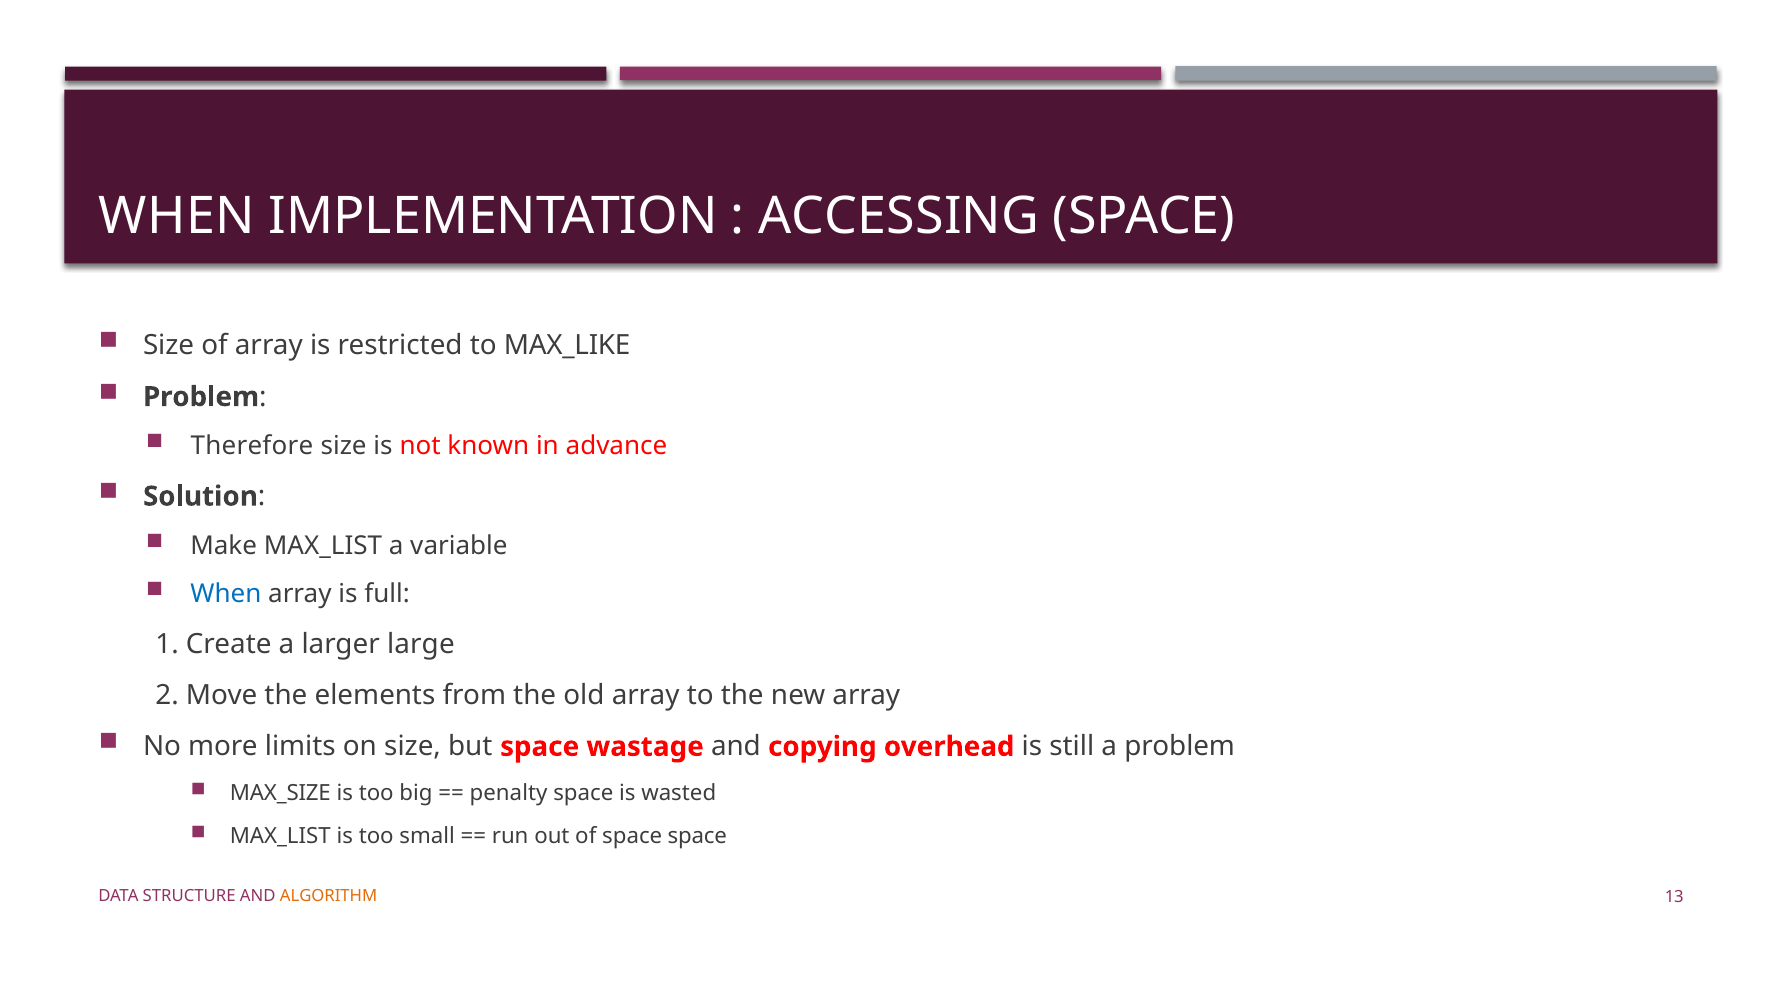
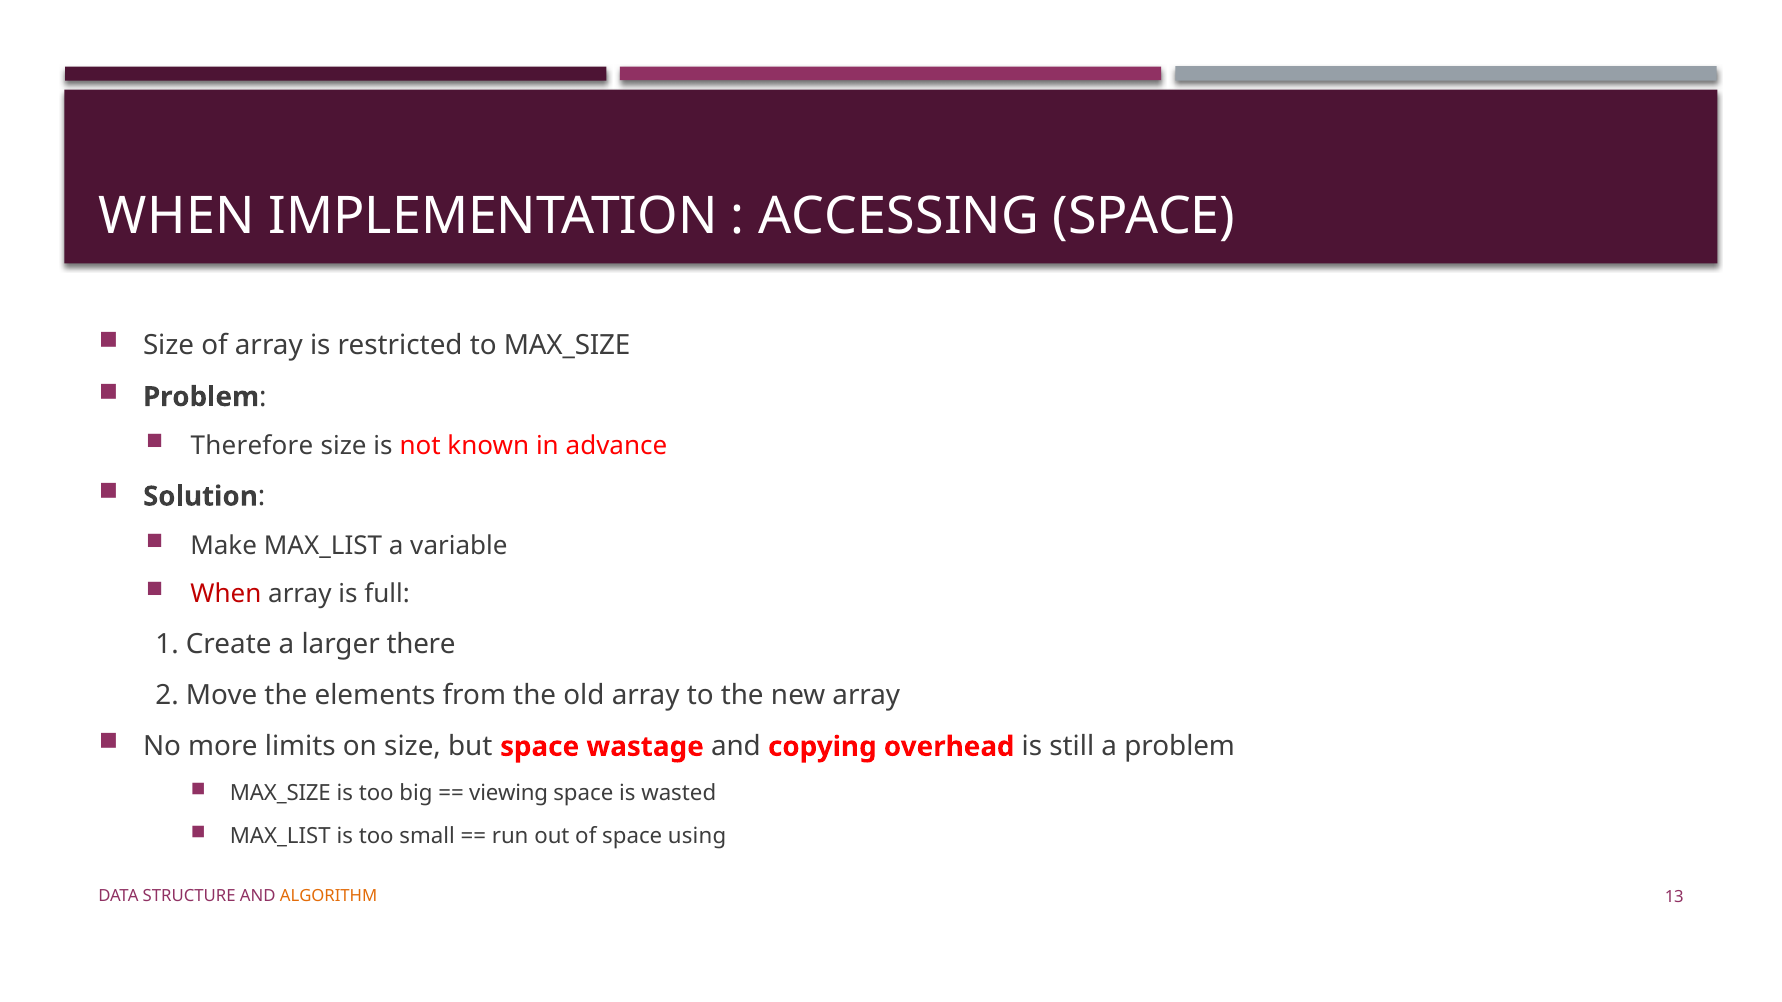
to MAX_LIKE: MAX_LIKE -> MAX_SIZE
When at (226, 594) colour: blue -> red
large: large -> there
penalty: penalty -> viewing
space space: space -> using
